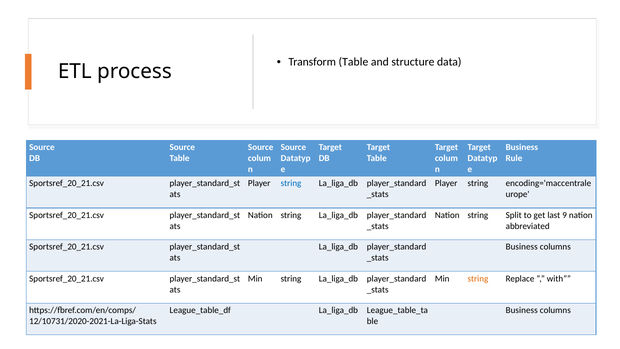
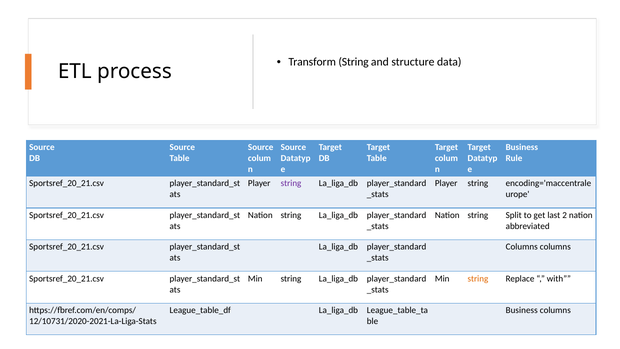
Transform Table: Table -> String
string at (291, 183) colour: blue -> purple
9: 9 -> 2
Business at (522, 247): Business -> Columns
